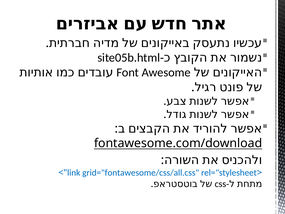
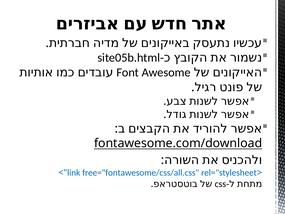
grid="fontawesome/css/all.css: grid="fontawesome/css/all.css -> free="fontawesome/css/all.css
